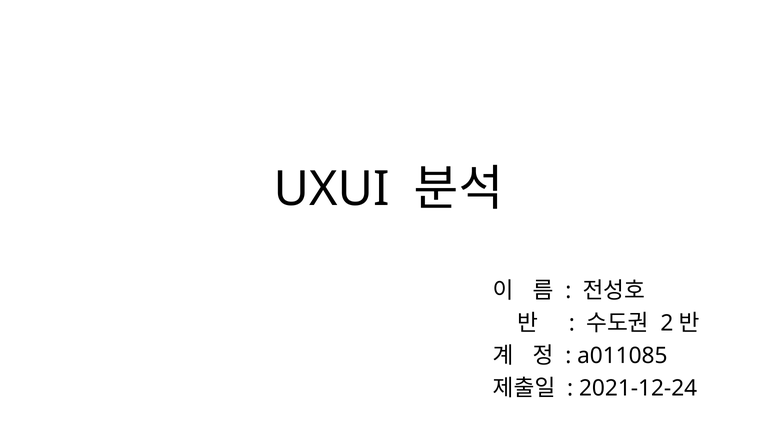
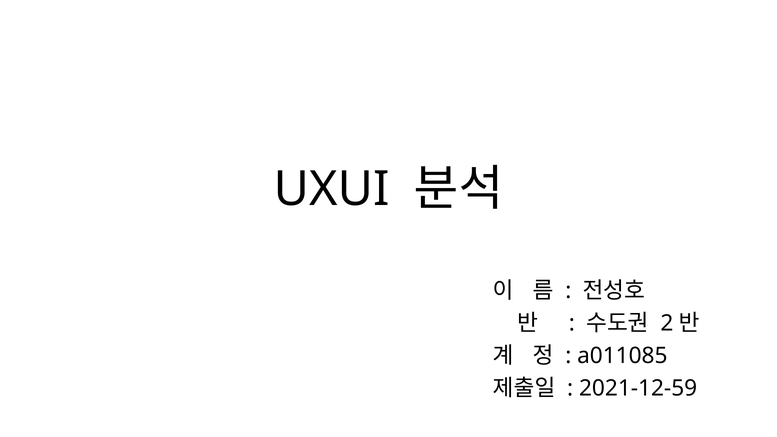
2021-12-24: 2021-12-24 -> 2021-12-59
